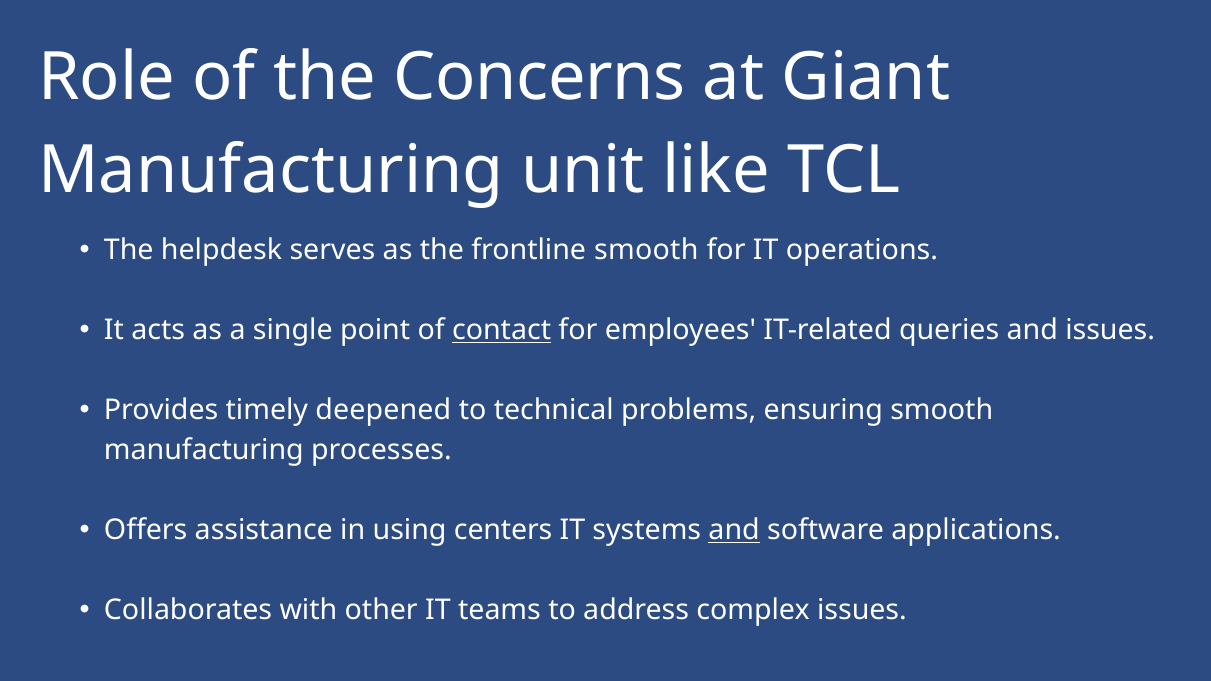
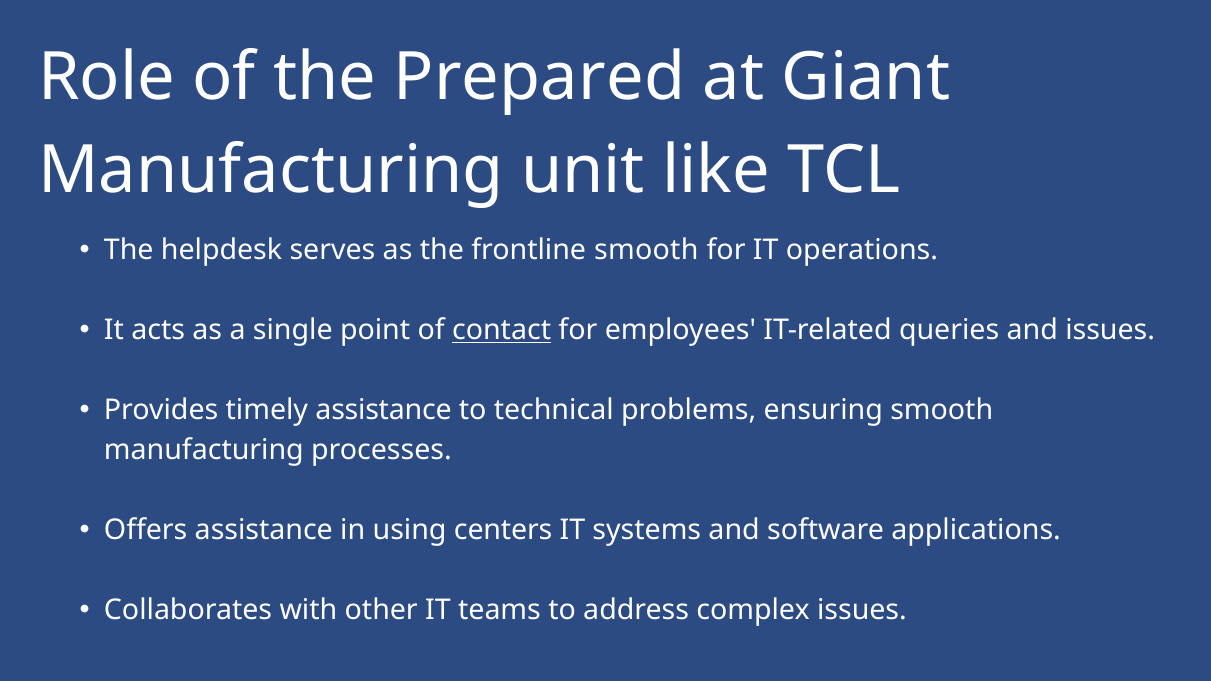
Concerns: Concerns -> Prepared
timely deepened: deepened -> assistance
and at (734, 530) underline: present -> none
